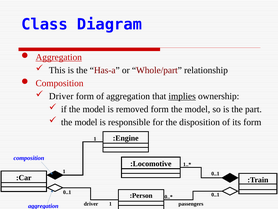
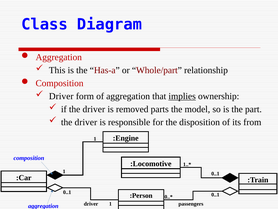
Aggregation at (59, 57) underline: present -> none
if the model: model -> driver
removed form: form -> parts
model at (86, 122): model -> driver
its form: form -> from
